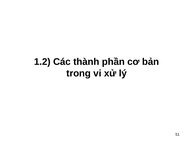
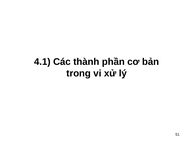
1.2: 1.2 -> 4.1
